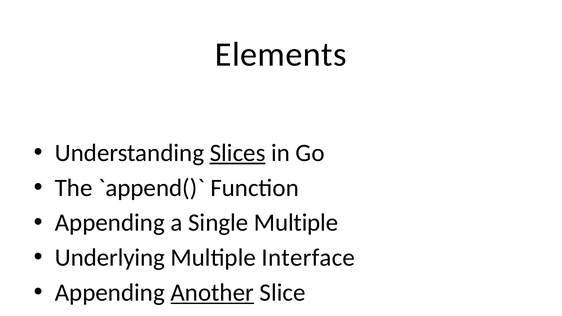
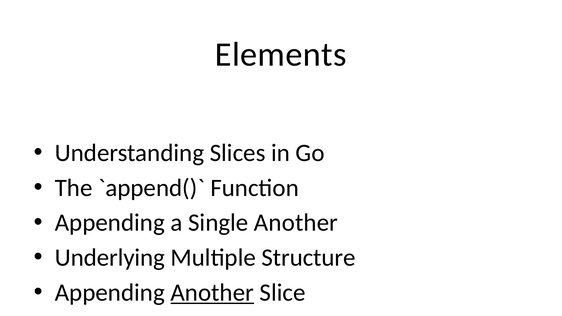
Slices underline: present -> none
Single Multiple: Multiple -> Another
Interface: Interface -> Structure
